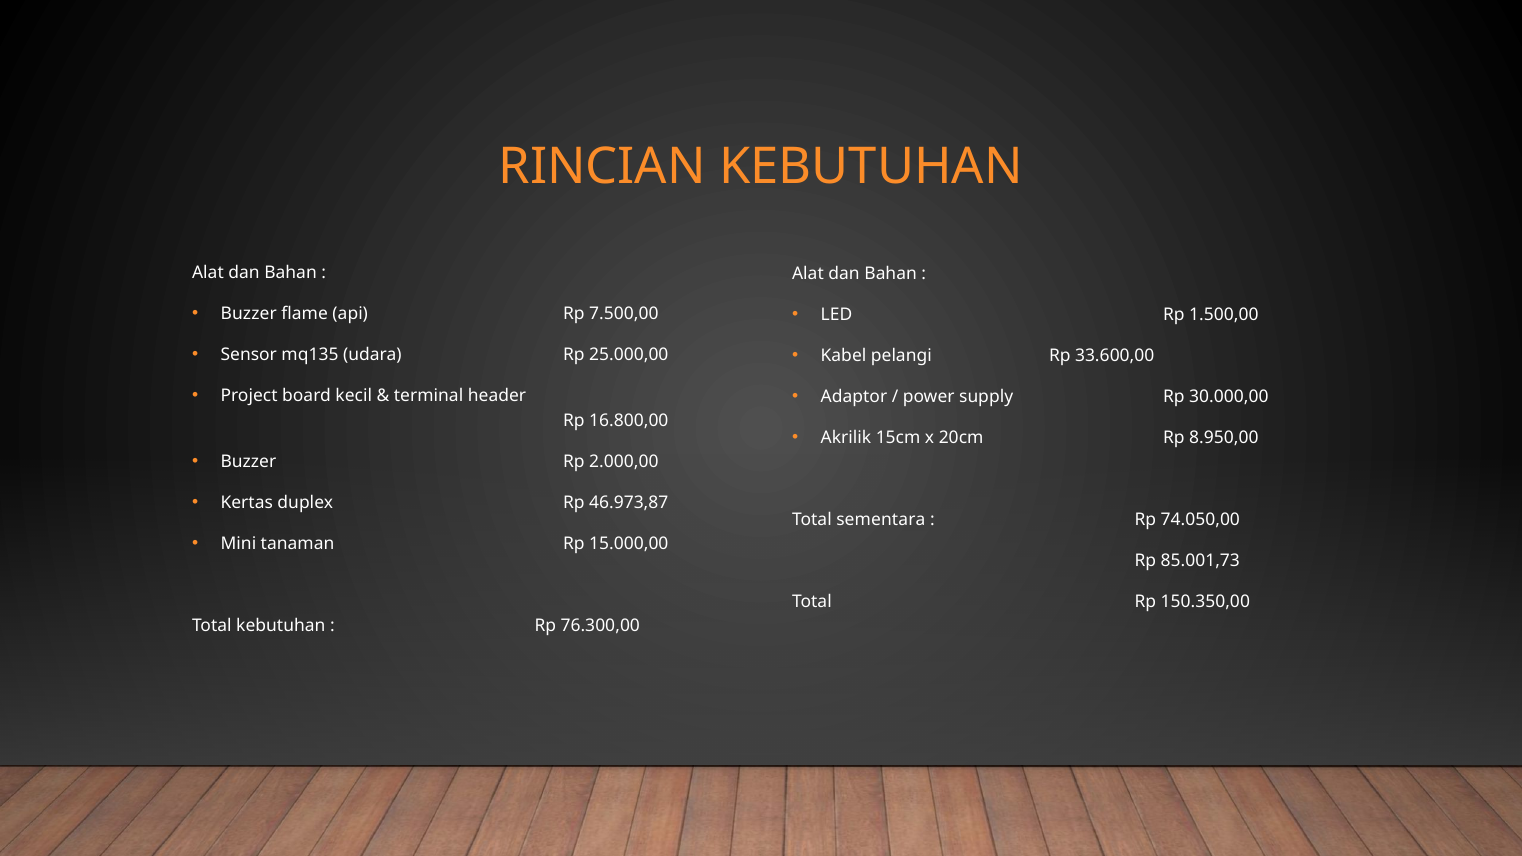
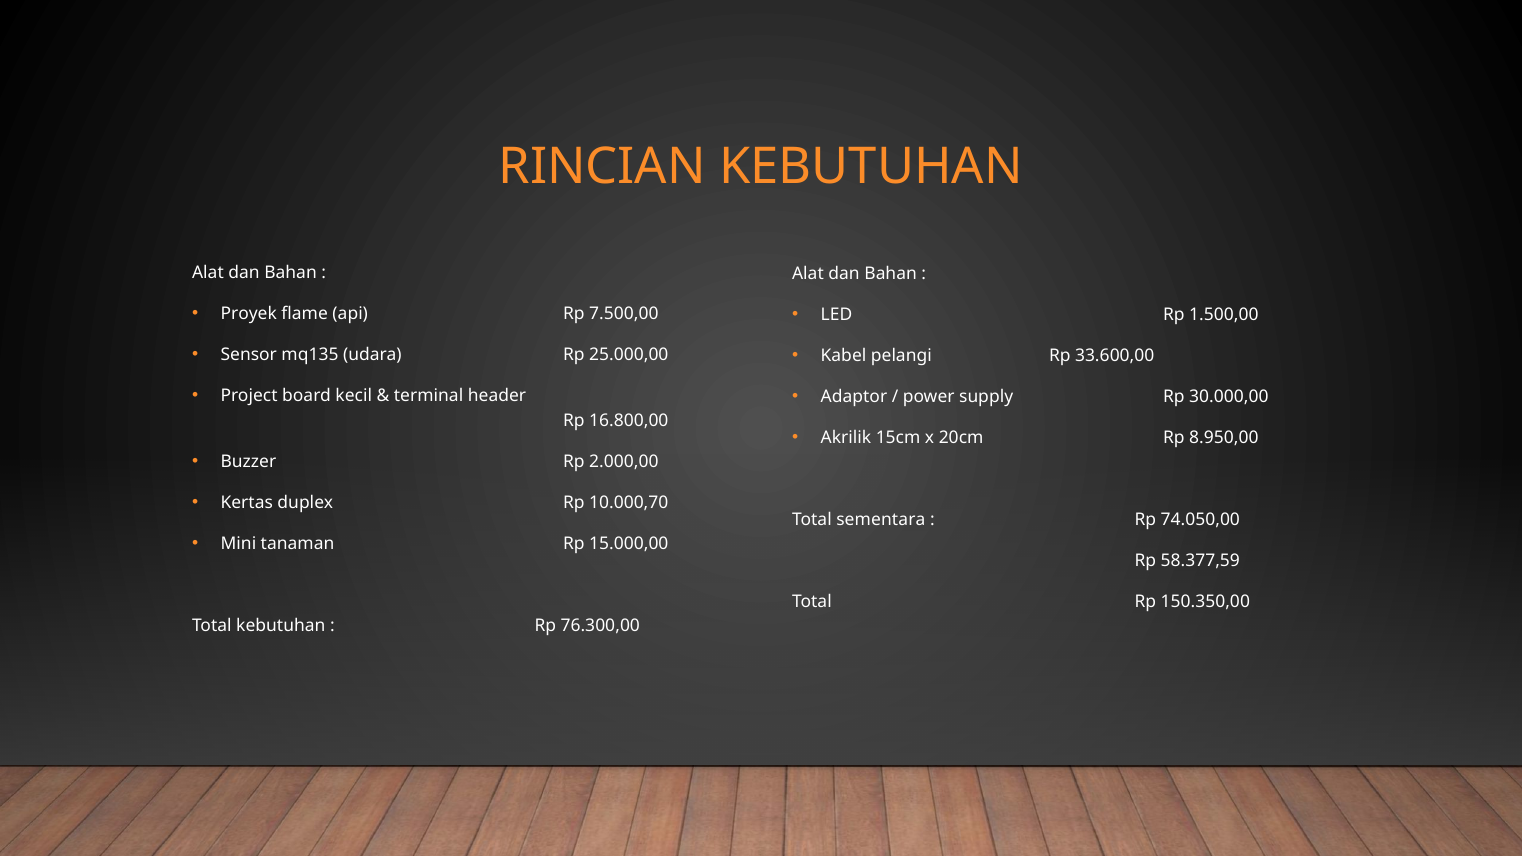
Buzzer at (249, 314): Buzzer -> Proyek
46.973,87: 46.973,87 -> 10.000,70
85.001,73: 85.001,73 -> 58.377,59
